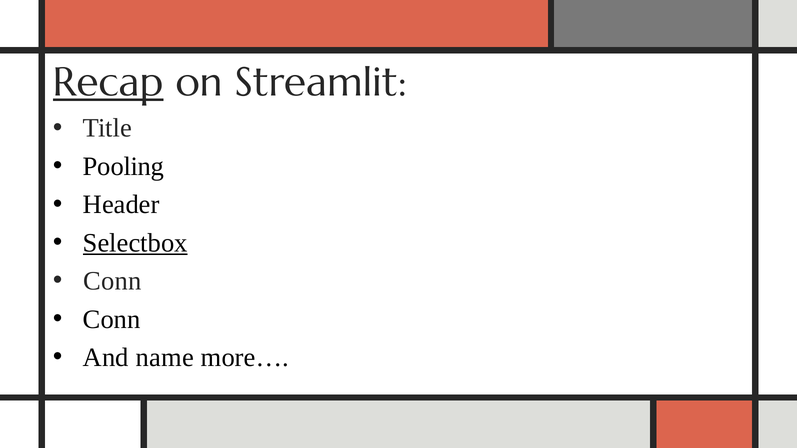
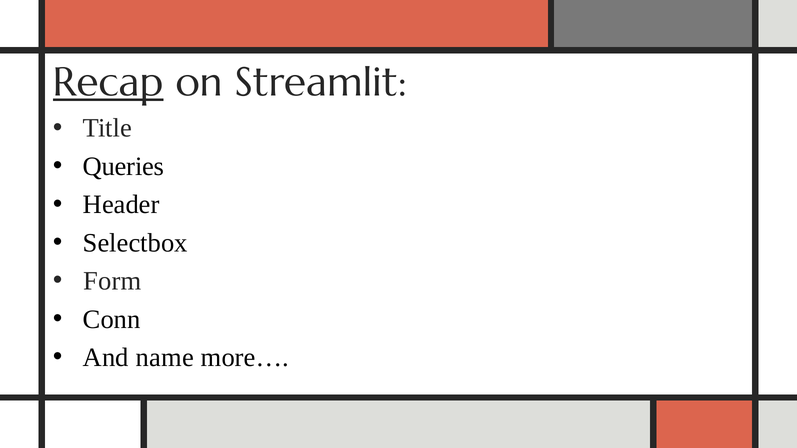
Pooling: Pooling -> Queries
Selectbox underline: present -> none
Conn at (112, 281): Conn -> Form
